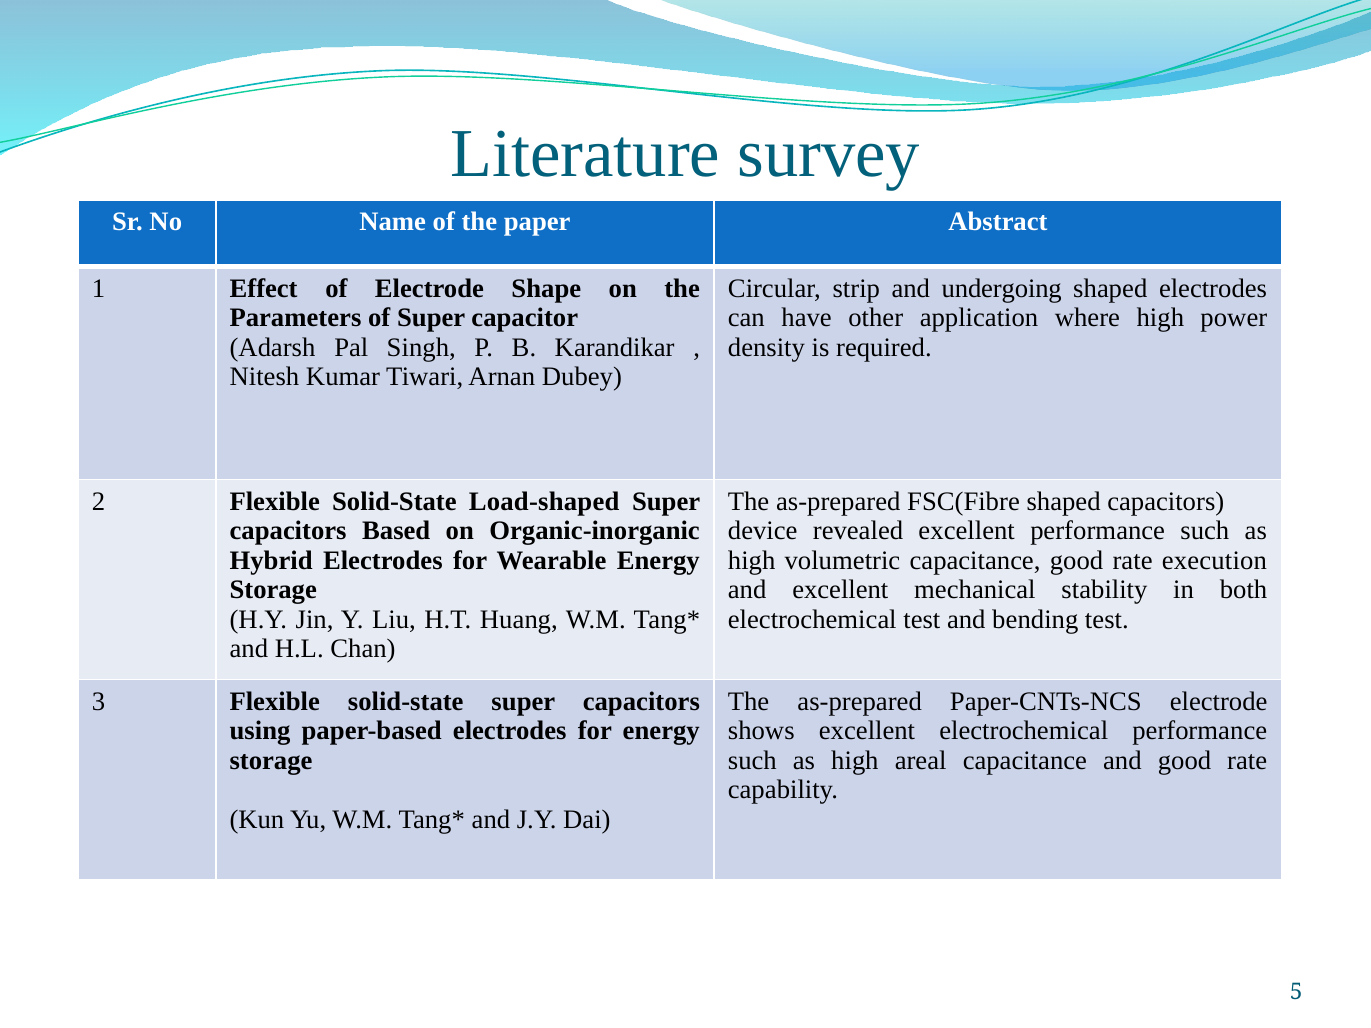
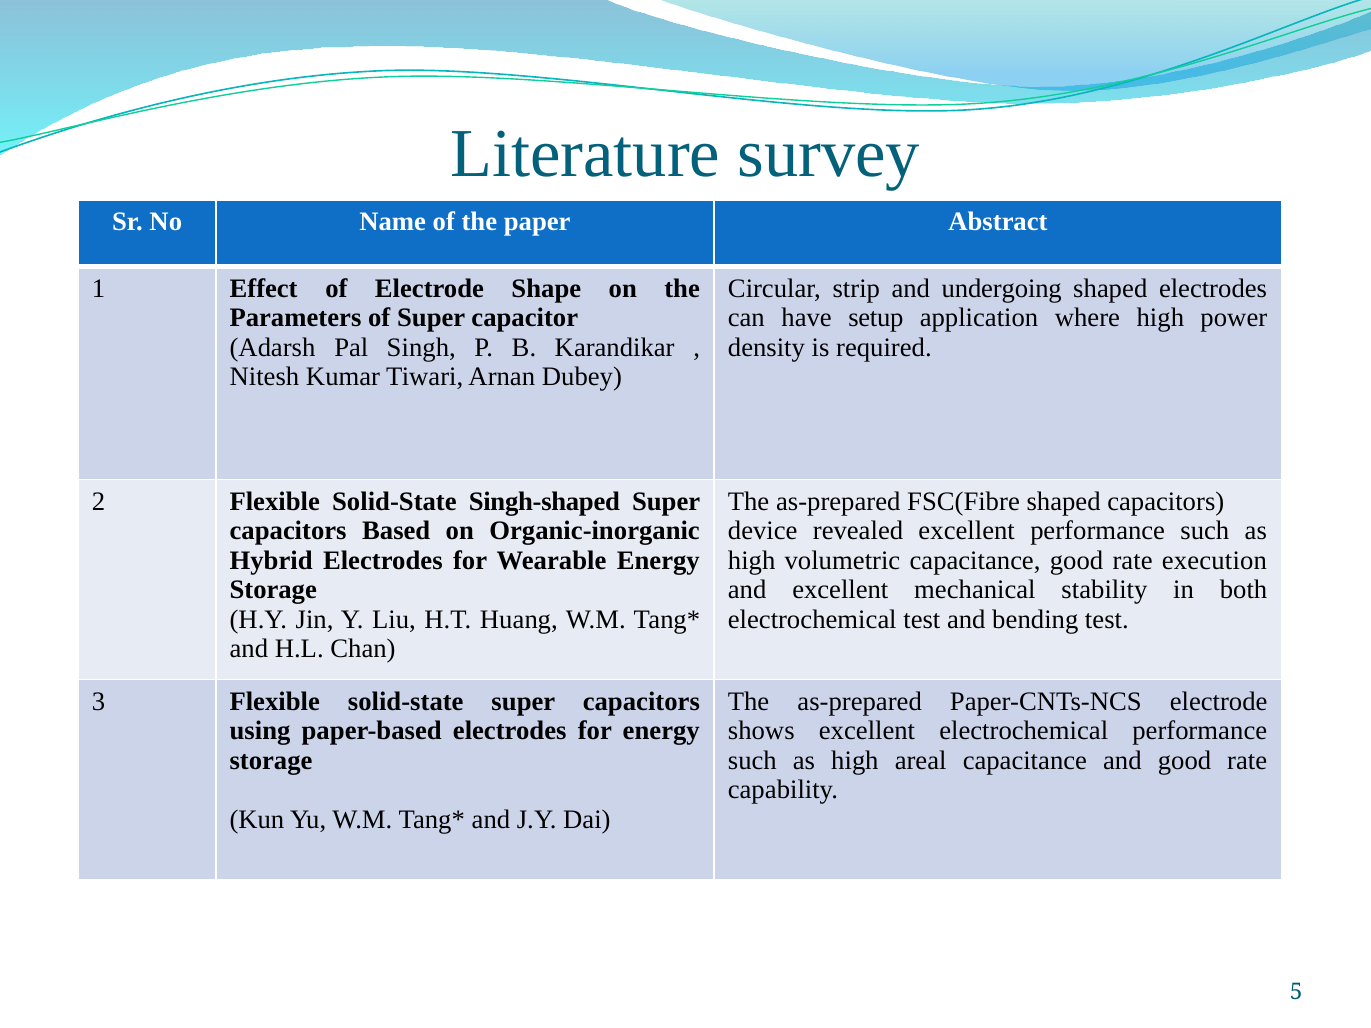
other: other -> setup
Load-shaped: Load-shaped -> Singh-shaped
